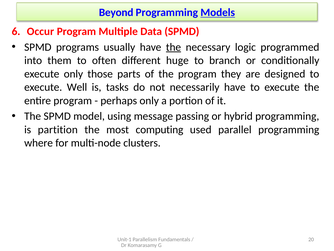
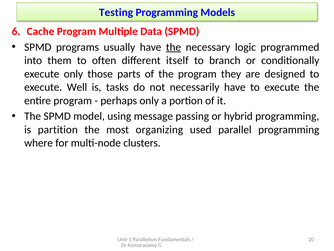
Beyond: Beyond -> Testing
Models underline: present -> none
Occur: Occur -> Cache
huge: huge -> itself
computing: computing -> organizing
